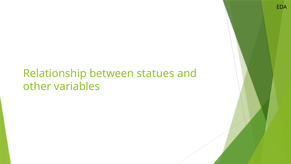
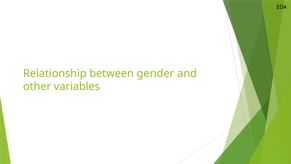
statues: statues -> gender
